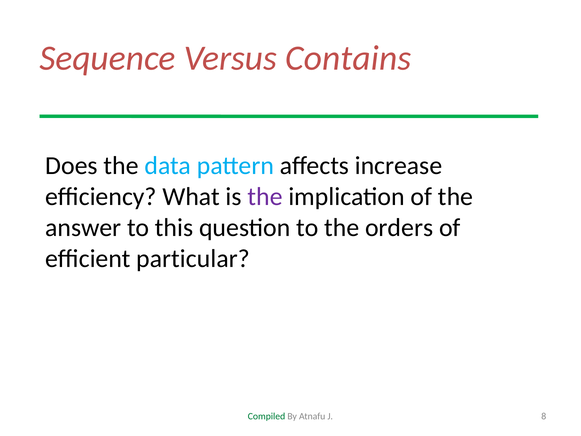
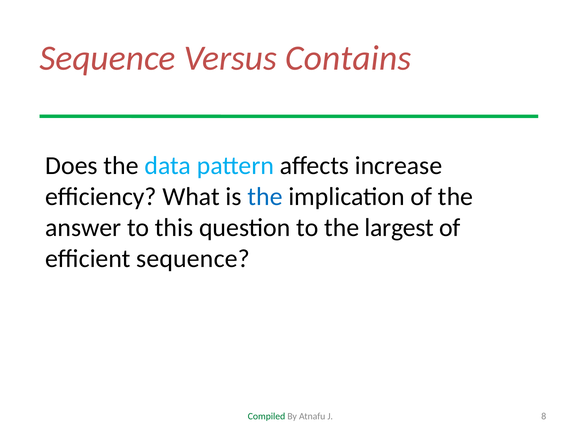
the at (265, 196) colour: purple -> blue
orders: orders -> largest
efficient particular: particular -> sequence
